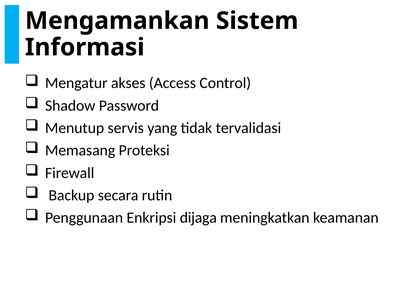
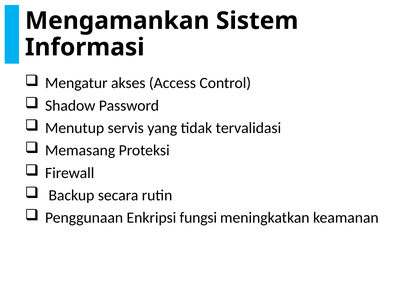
dijaga: dijaga -> fungsi
